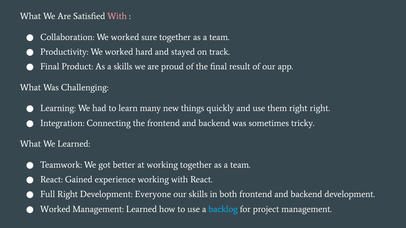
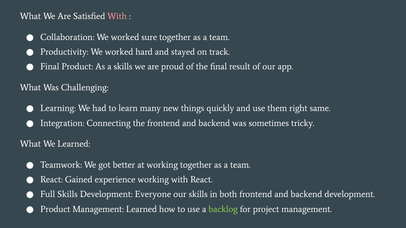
right right: right -> same
Full Right: Right -> Skills
Worked at (55, 209): Worked -> Product
backlog colour: light blue -> light green
